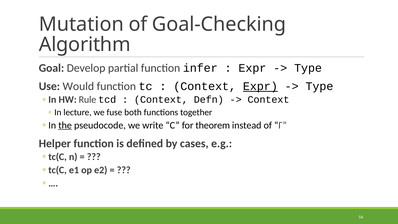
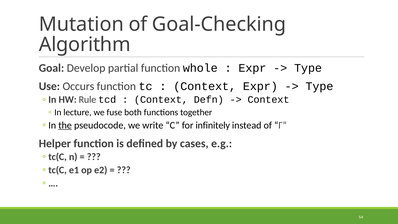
infer: infer -> whole
Would: Would -> Occurs
Expr at (260, 86) underline: present -> none
theorem: theorem -> infinitely
